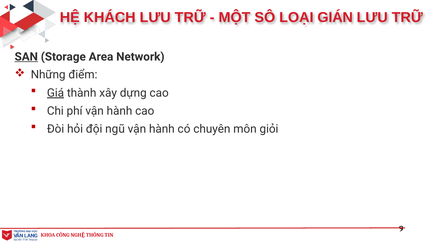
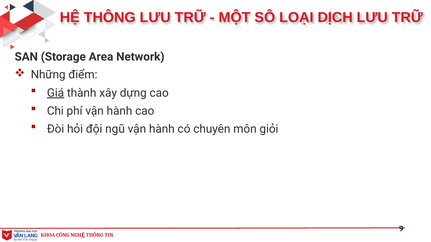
HỆ KHÁCH: KHÁCH -> THÔNG
GIÁN: GIÁN -> DỊCH
SAN underline: present -> none
